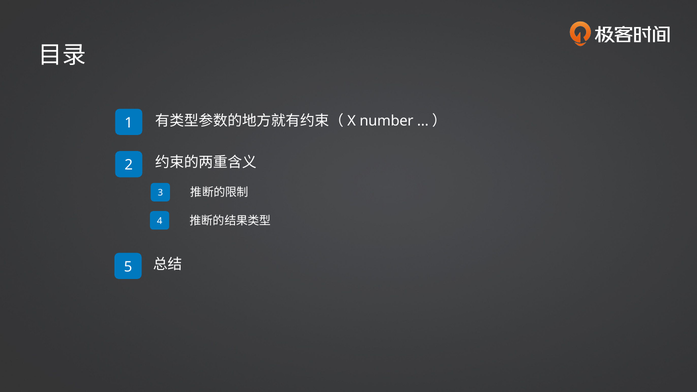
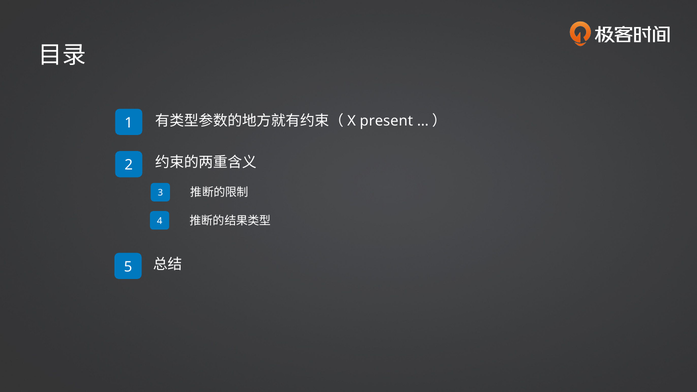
number: number -> present
